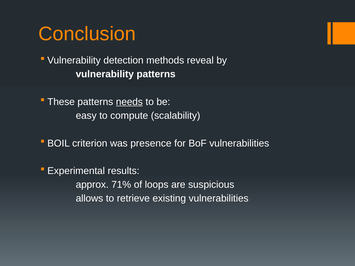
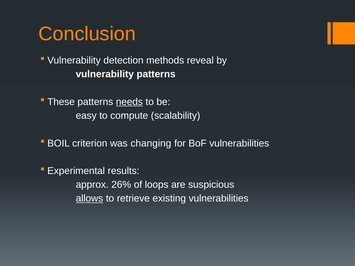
presence: presence -> changing
71%: 71% -> 26%
allows underline: none -> present
